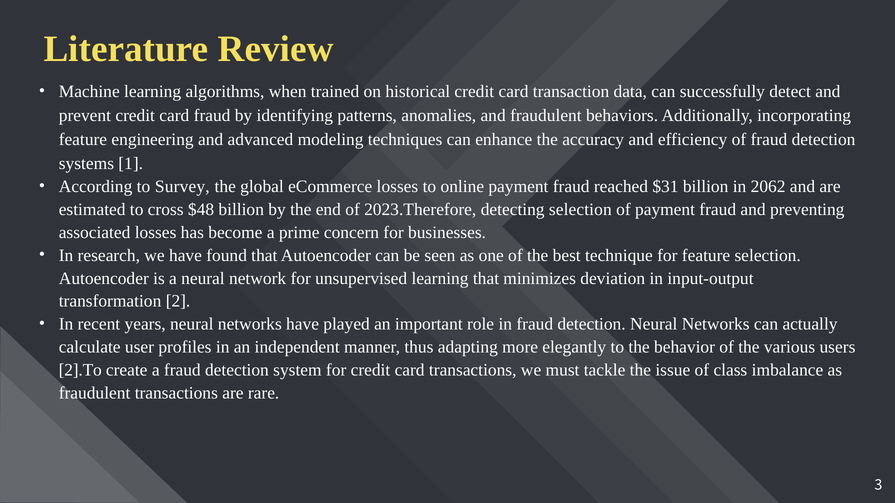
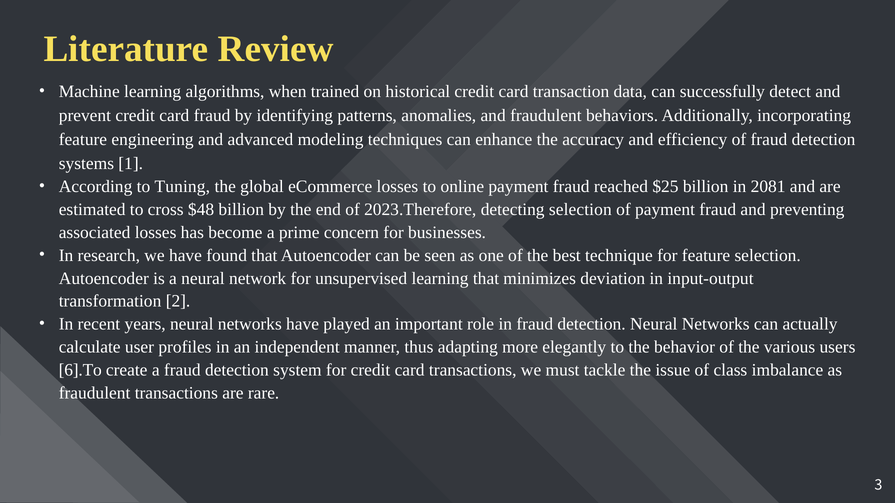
Survey: Survey -> Tuning
$31: $31 -> $25
2062: 2062 -> 2081
2].To: 2].To -> 6].To
